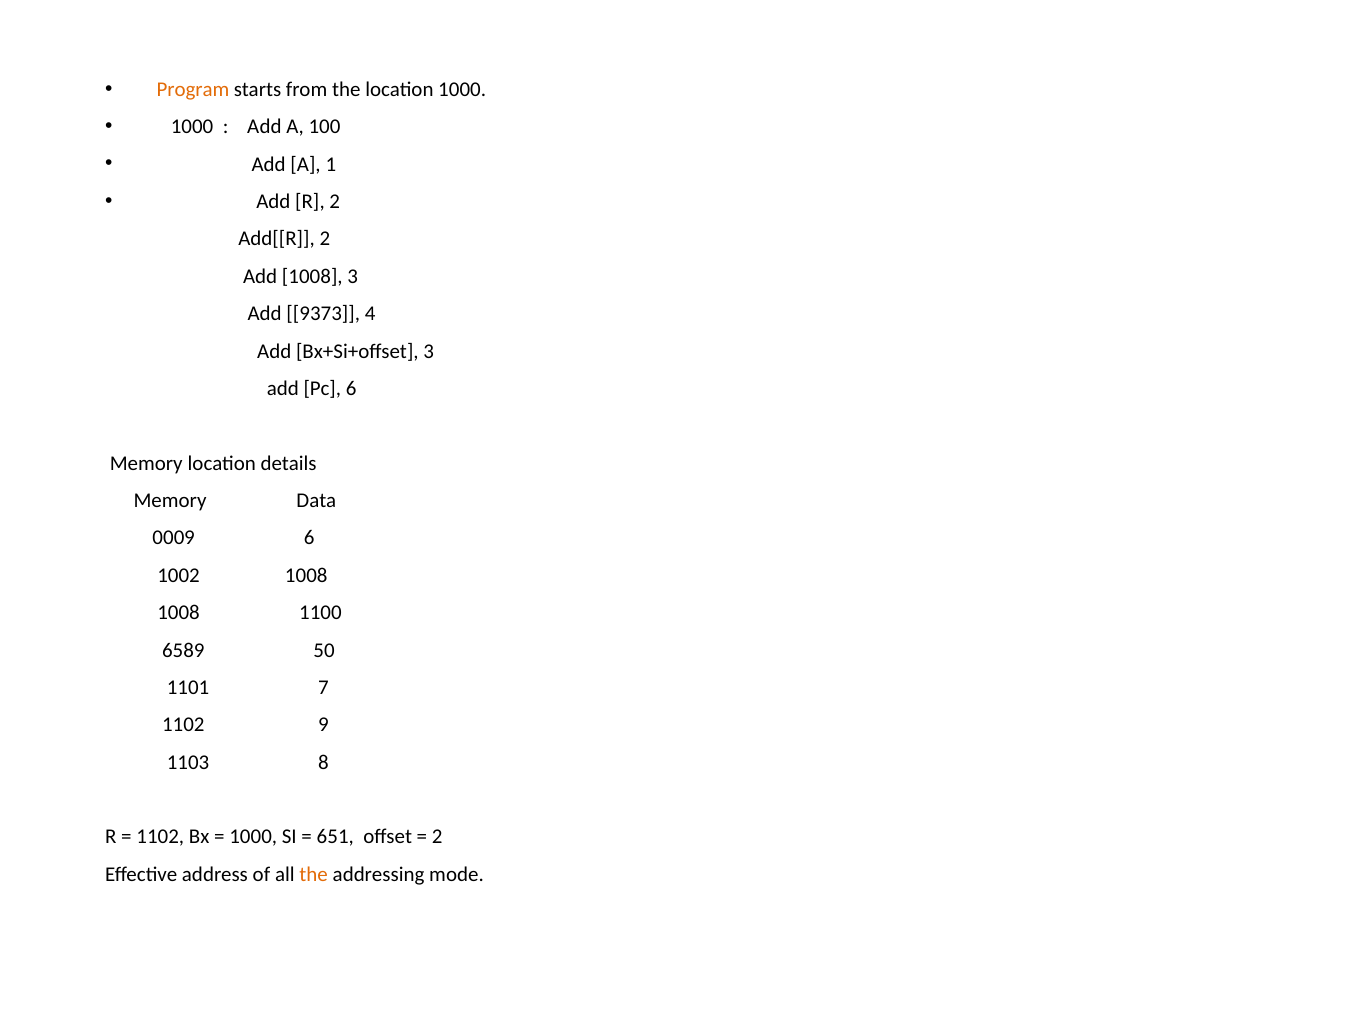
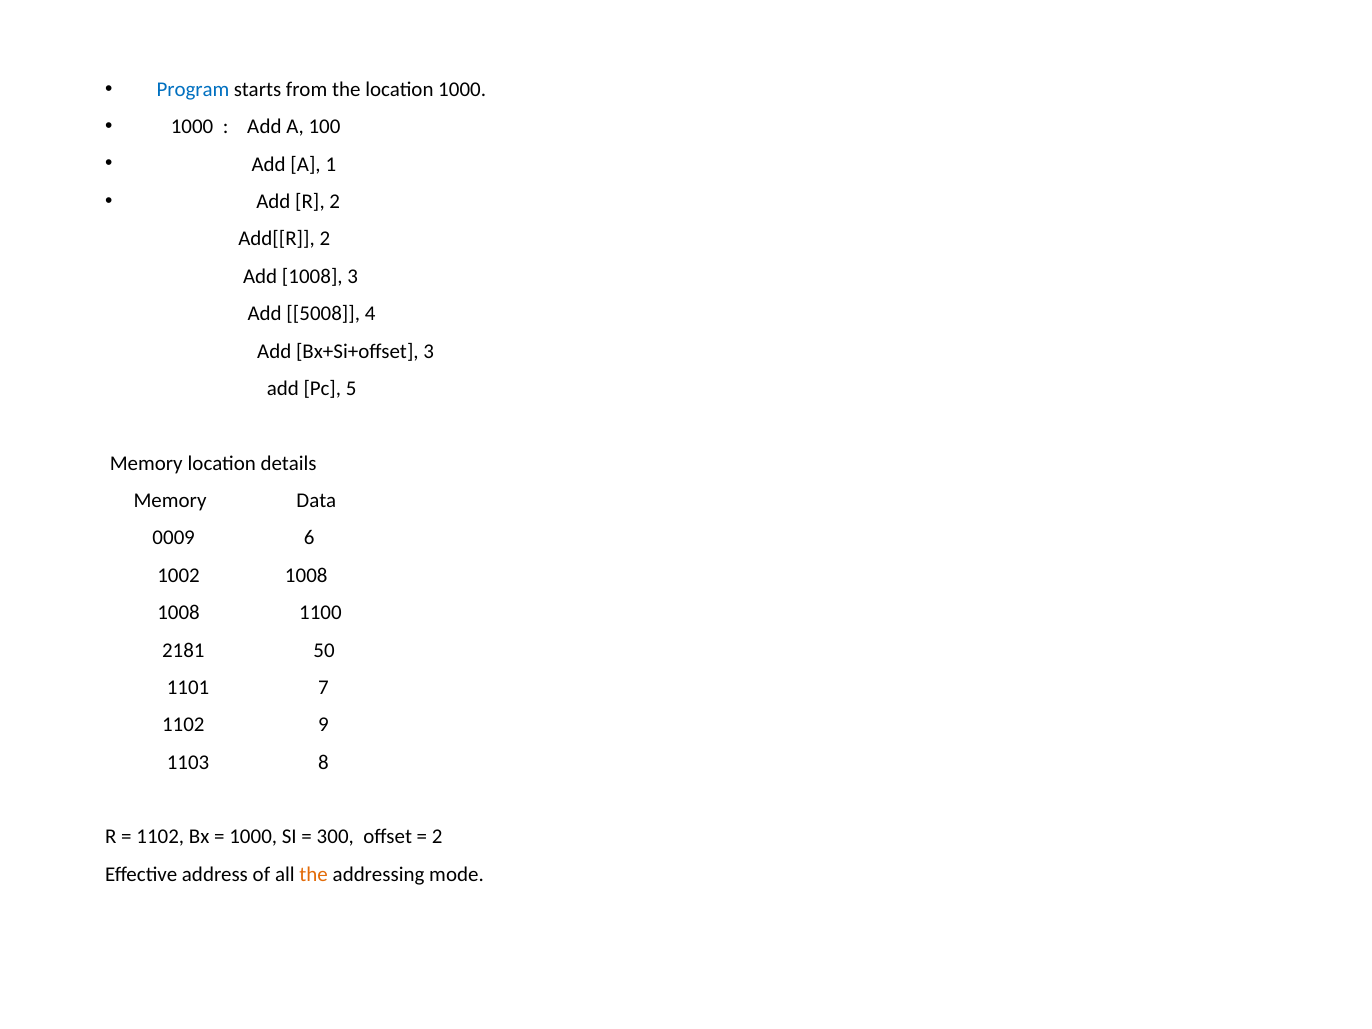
Program colour: orange -> blue
9373: 9373 -> 5008
Pc 6: 6 -> 5
6589: 6589 -> 2181
651: 651 -> 300
